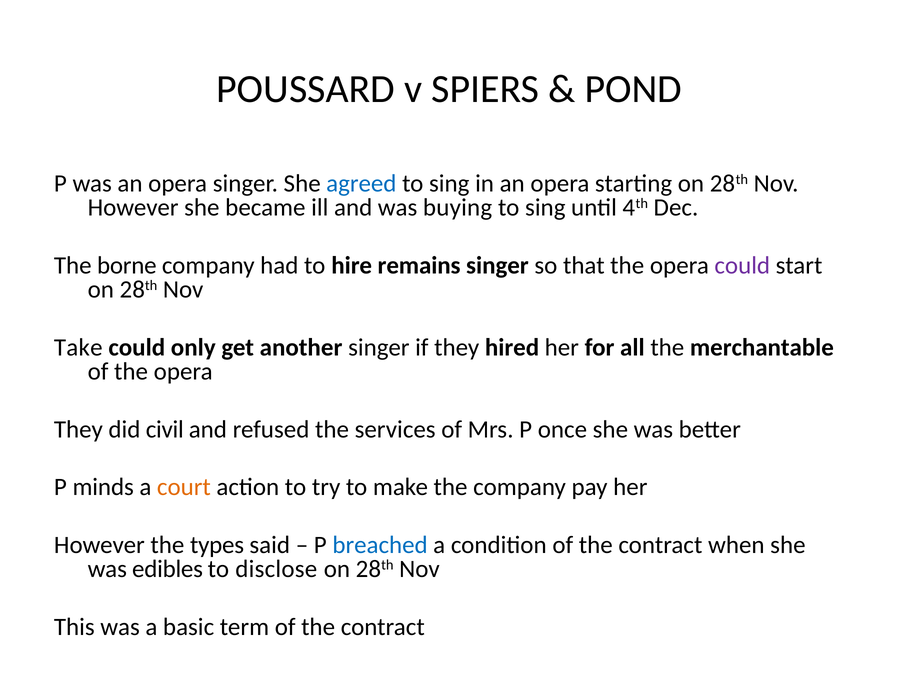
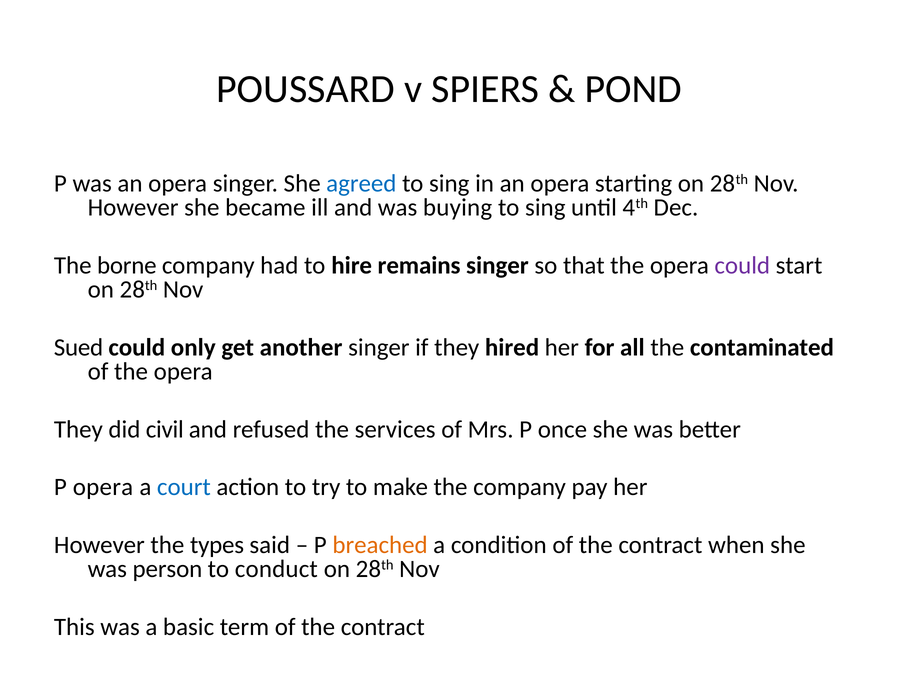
Take: Take -> Sued
merchantable: merchantable -> contaminated
P minds: minds -> opera
court colour: orange -> blue
breached colour: blue -> orange
edibles: edibles -> person
disclose: disclose -> conduct
